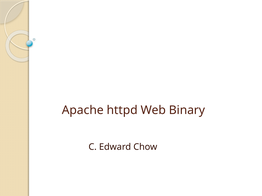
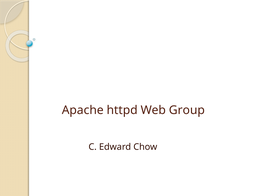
Binary: Binary -> Group
